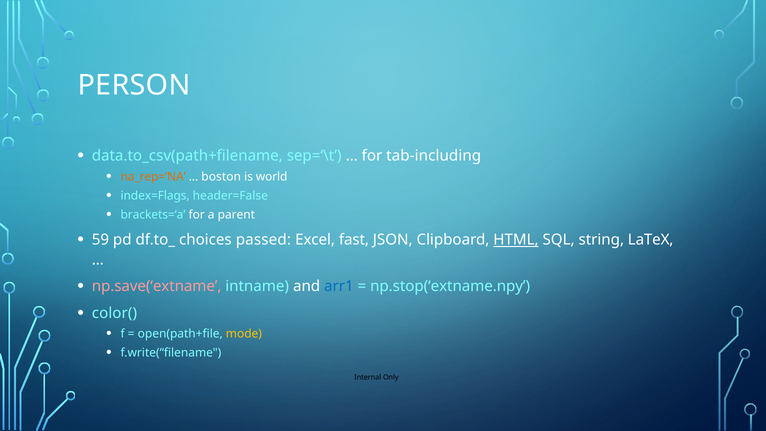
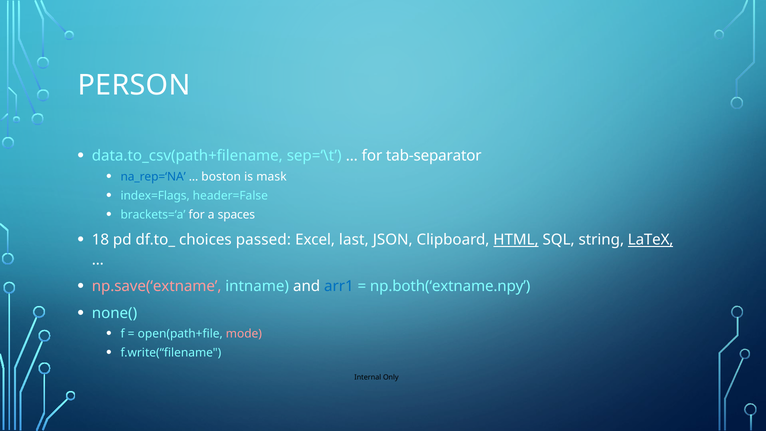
tab-including: tab-including -> tab-separator
na_rep=‘NA colour: orange -> blue
world: world -> mask
parent: parent -> spaces
59: 59 -> 18
fast: fast -> last
LaTeX underline: none -> present
np.stop(‘extname.npy: np.stop(‘extname.npy -> np.both(‘extname.npy
color(: color( -> none(
mode colour: yellow -> pink
